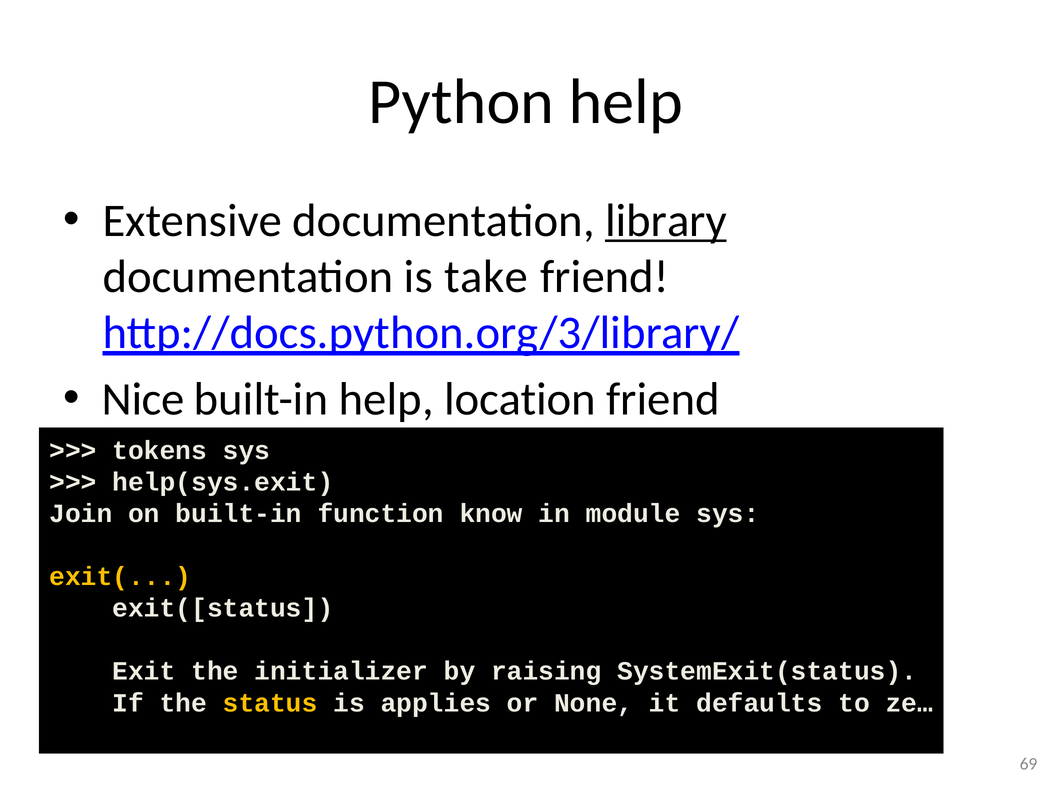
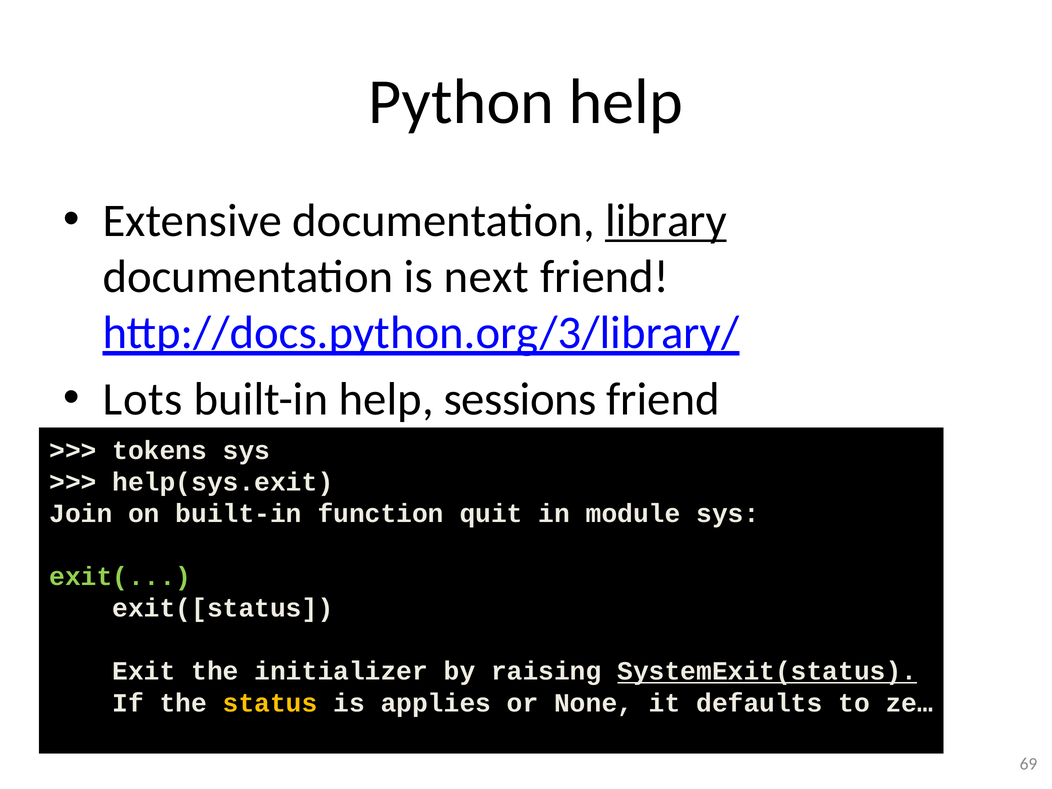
take: take -> next
Nice: Nice -> Lots
location: location -> sessions
know: know -> quit
exit( colour: yellow -> light green
SystemExit(status underline: none -> present
